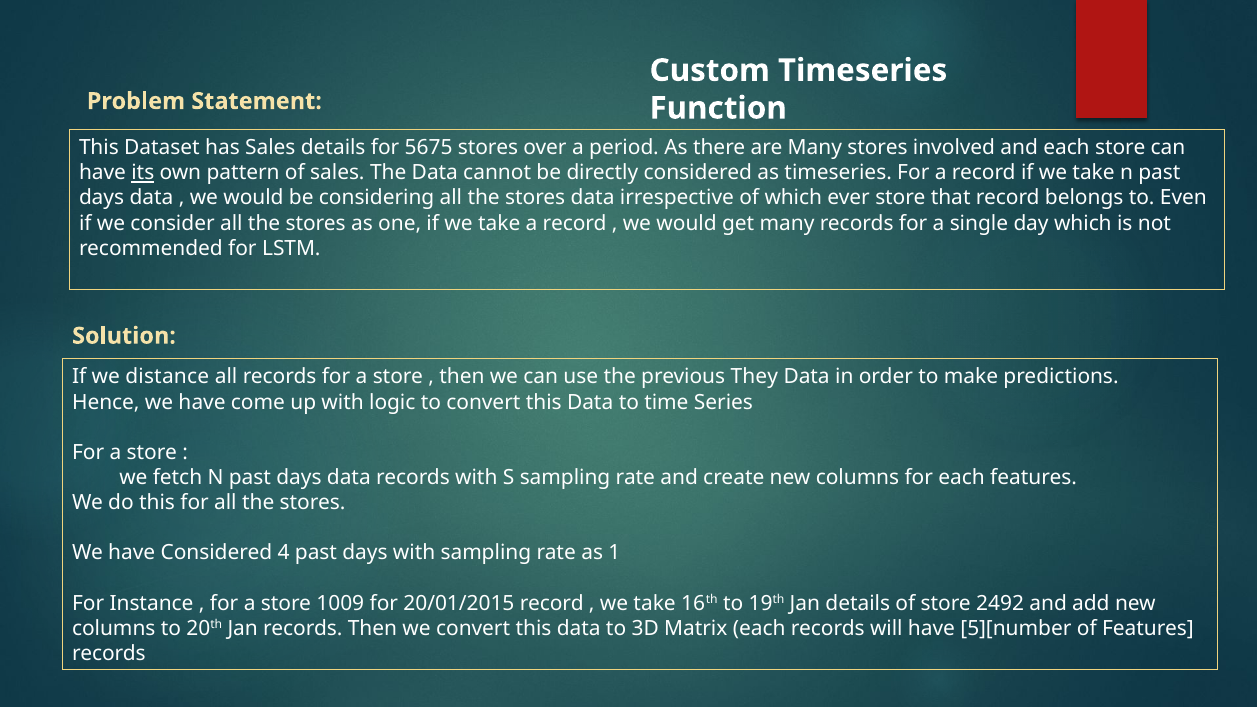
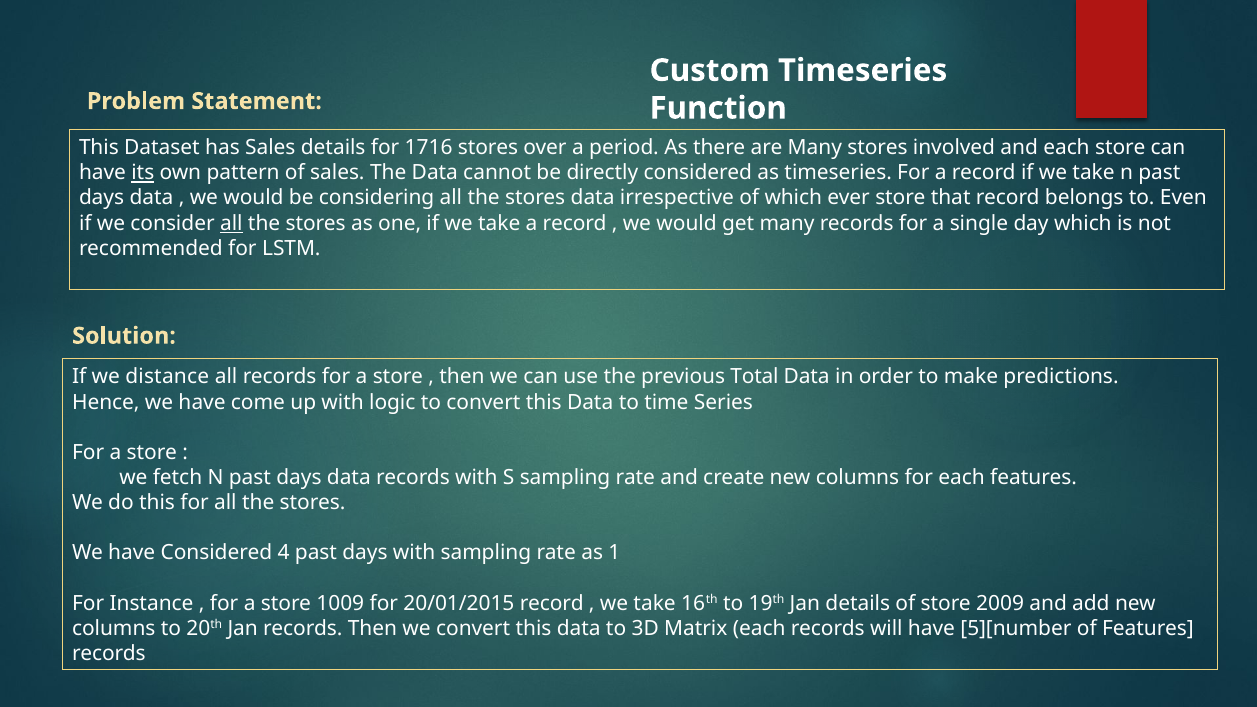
5675: 5675 -> 1716
all at (231, 223) underline: none -> present
They: They -> Total
2492: 2492 -> 2009
